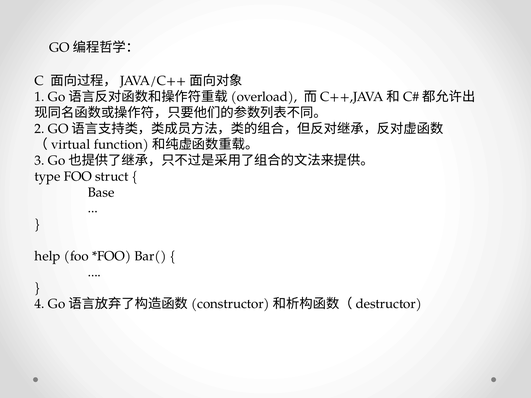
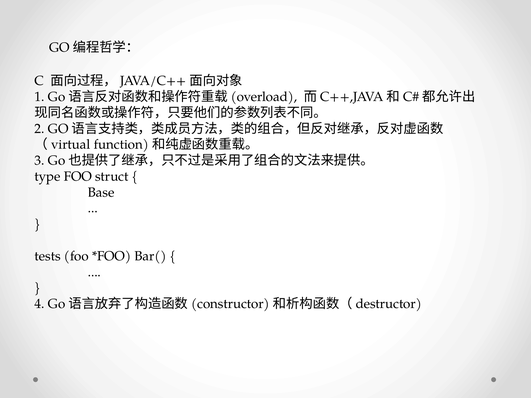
help: help -> tests
